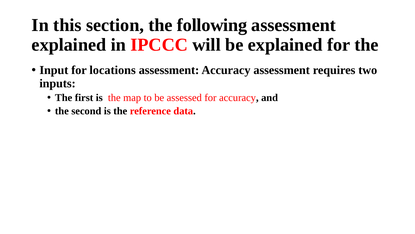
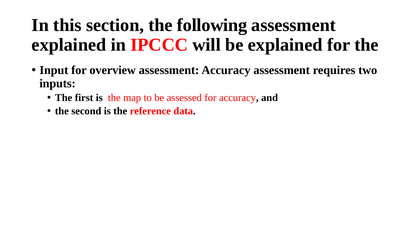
locations: locations -> overview
